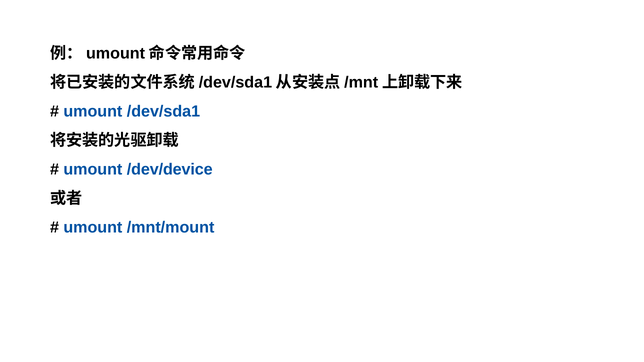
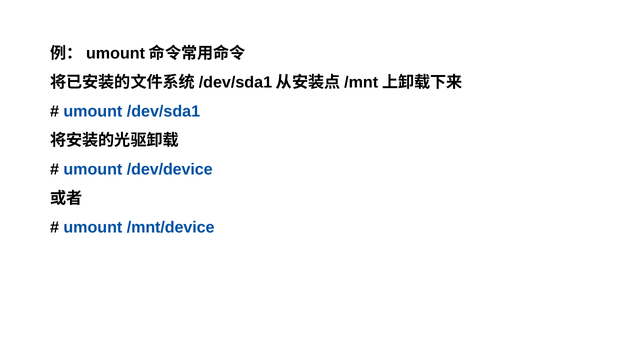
/mnt/mount: /mnt/mount -> /mnt/device
